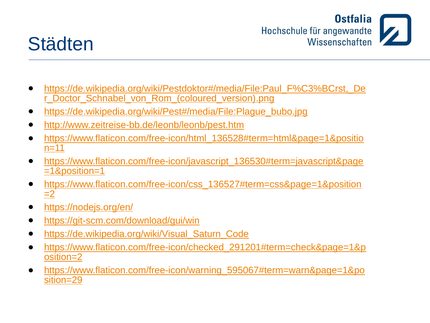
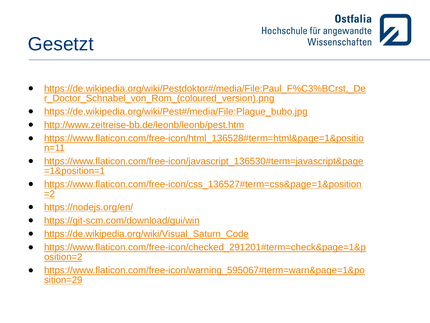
Städten: Städten -> Gesetzt
